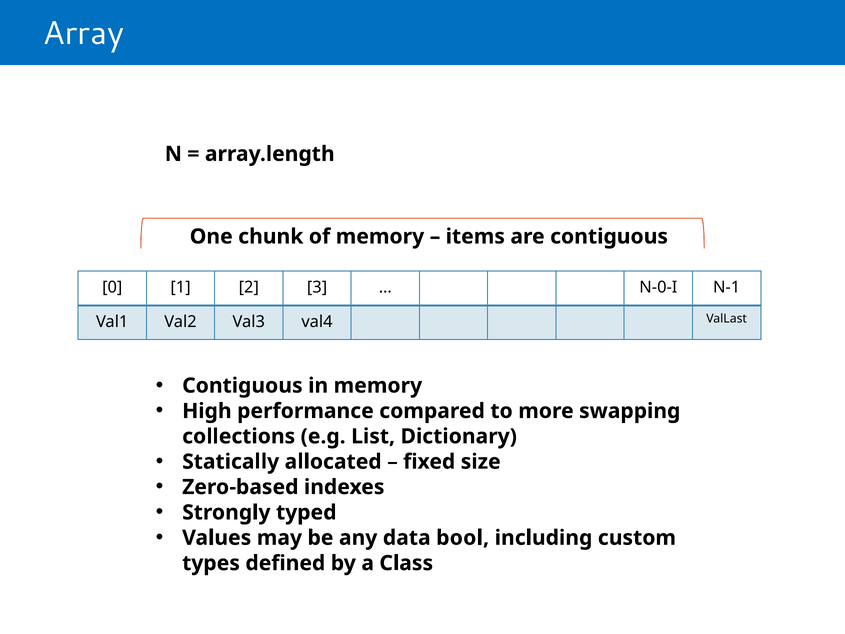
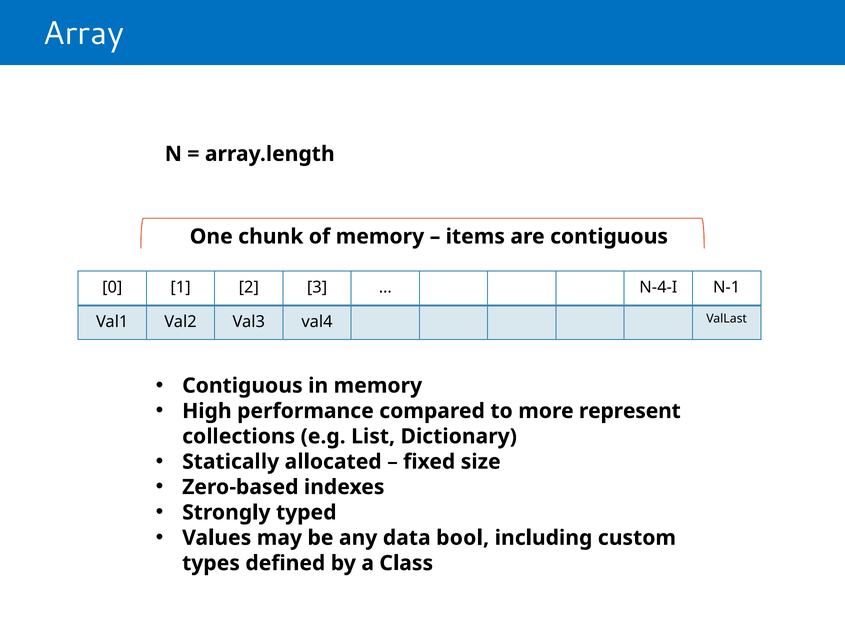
N-0-I: N-0-I -> N-4-I
swapping: swapping -> represent
